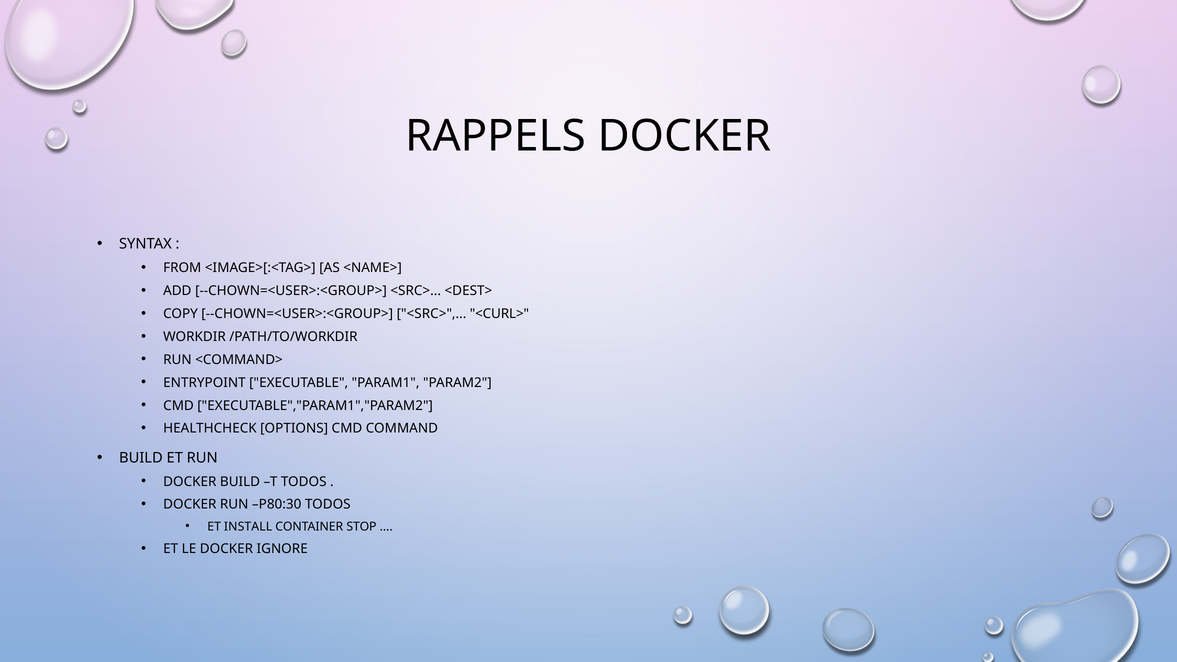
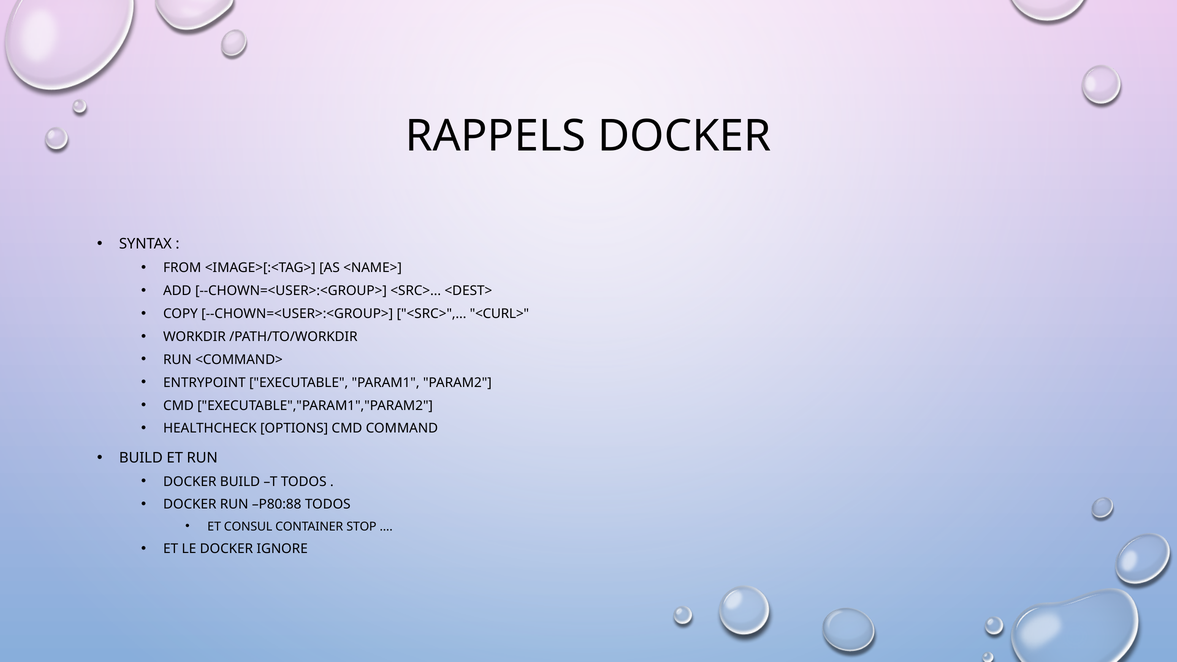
P80:30: P80:30 -> P80:88
INSTALL: INSTALL -> CONSUL
